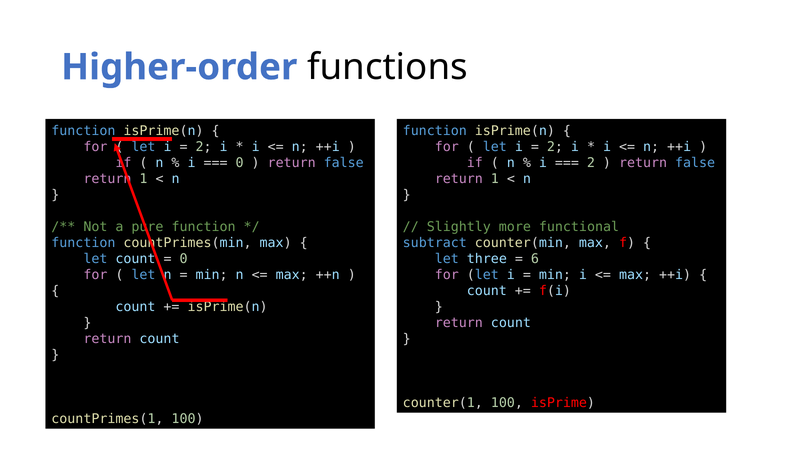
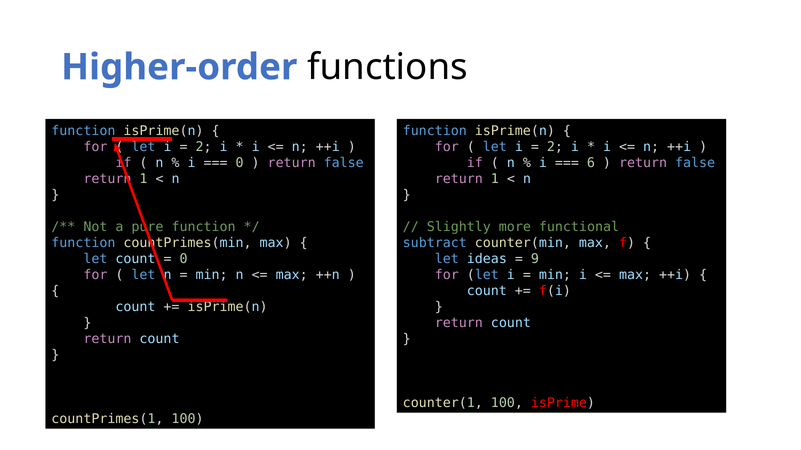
2 at (591, 163): 2 -> 6
three: three -> ideas
6: 6 -> 9
